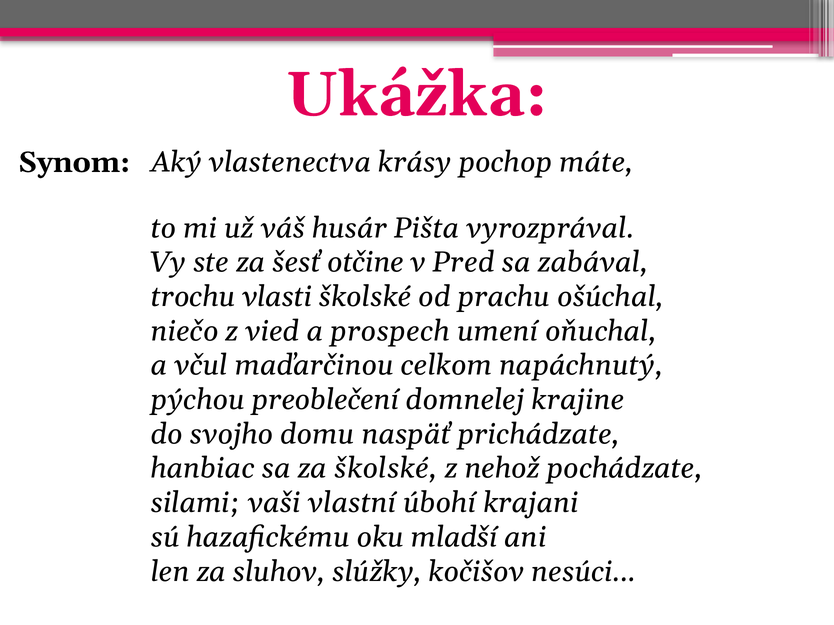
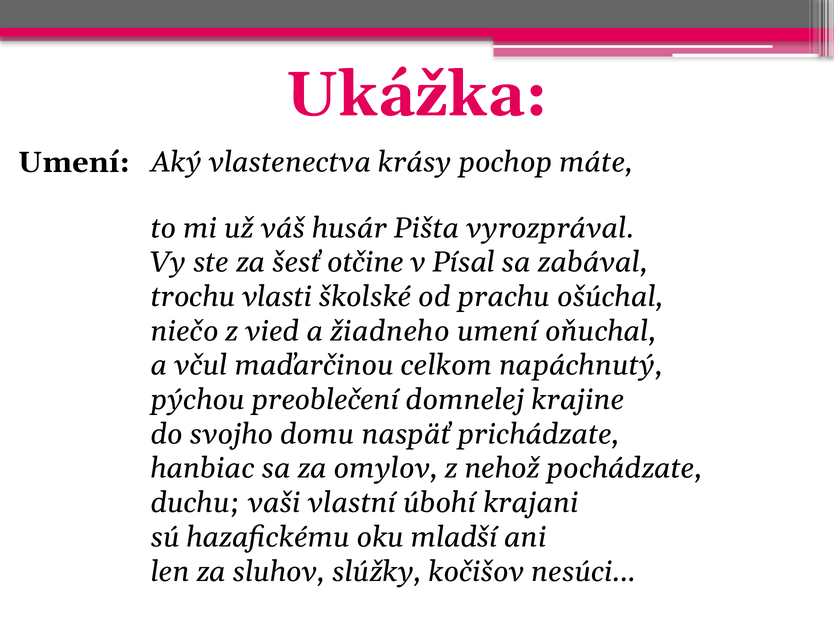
Synom at (74, 162): Synom -> Umení
Pred: Pred -> Písal
prospech: prospech -> žiadneho
za školské: školské -> omylov
silami: silami -> duchu
